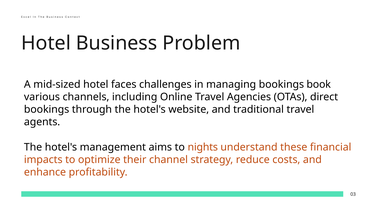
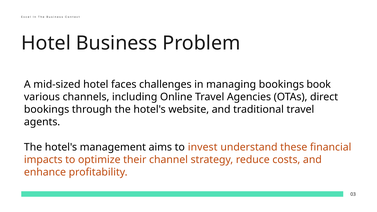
nights: nights -> invest
